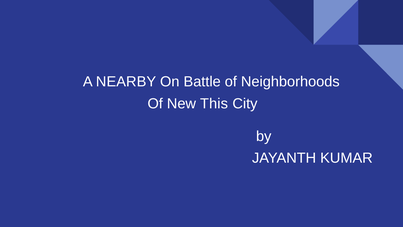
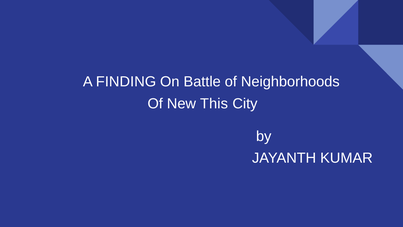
NEARBY: NEARBY -> FINDING
